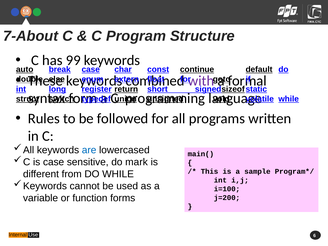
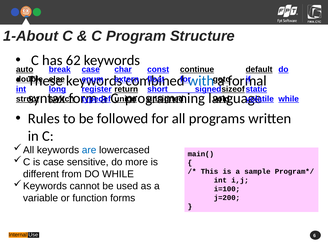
7-About: 7-About -> 1-About
99: 99 -> 62
with colour: purple -> blue
mark: mark -> more
